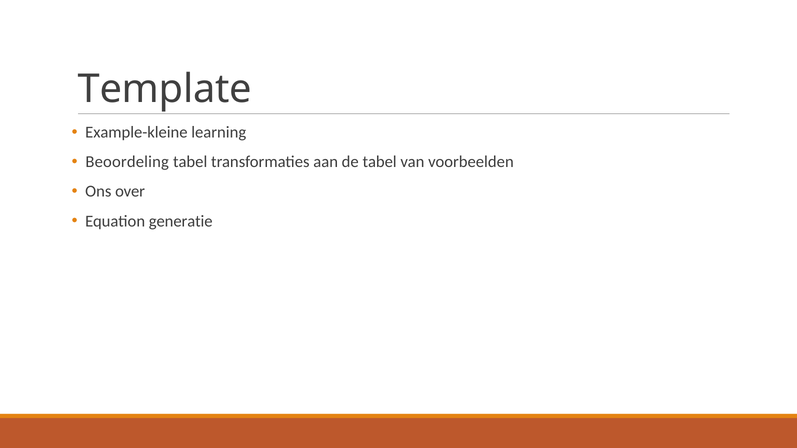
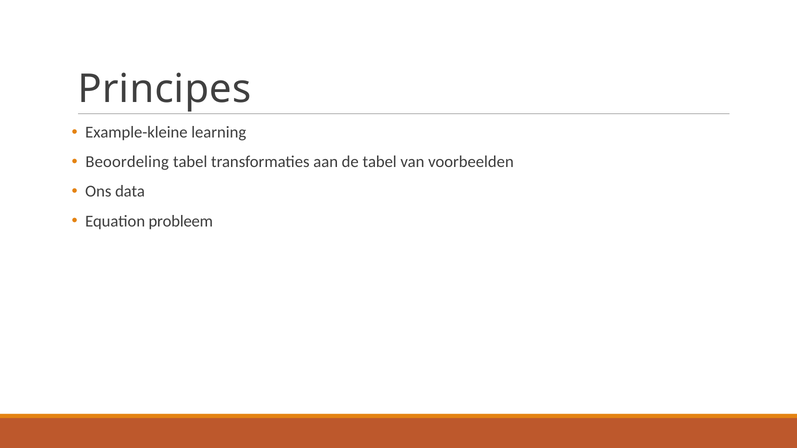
Template: Template -> Principes
over: over -> data
generatie: generatie -> probleem
